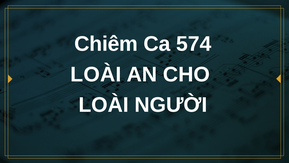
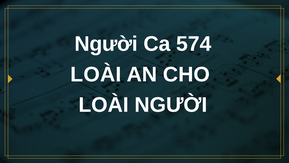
Chiêm at (106, 44): Chiêm -> Người
